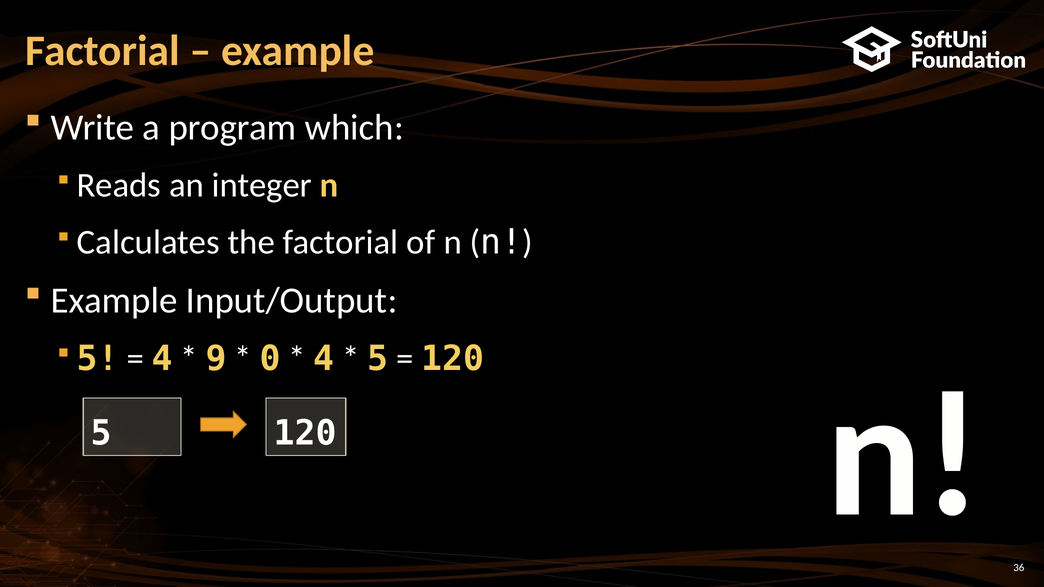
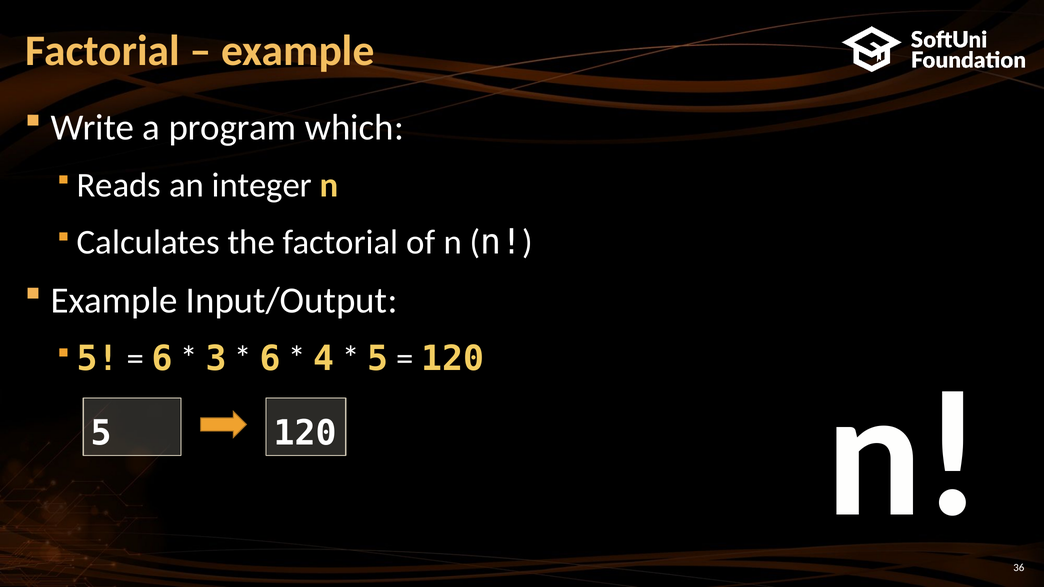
4 at (162, 359): 4 -> 6
9: 9 -> 3
0 at (270, 359): 0 -> 6
